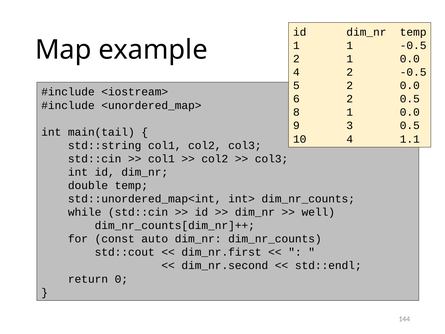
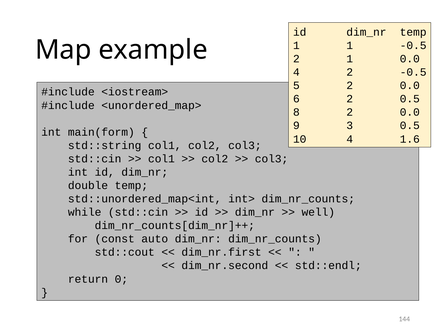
8 1: 1 -> 2
main(tail: main(tail -> main(form
1.1: 1.1 -> 1.6
